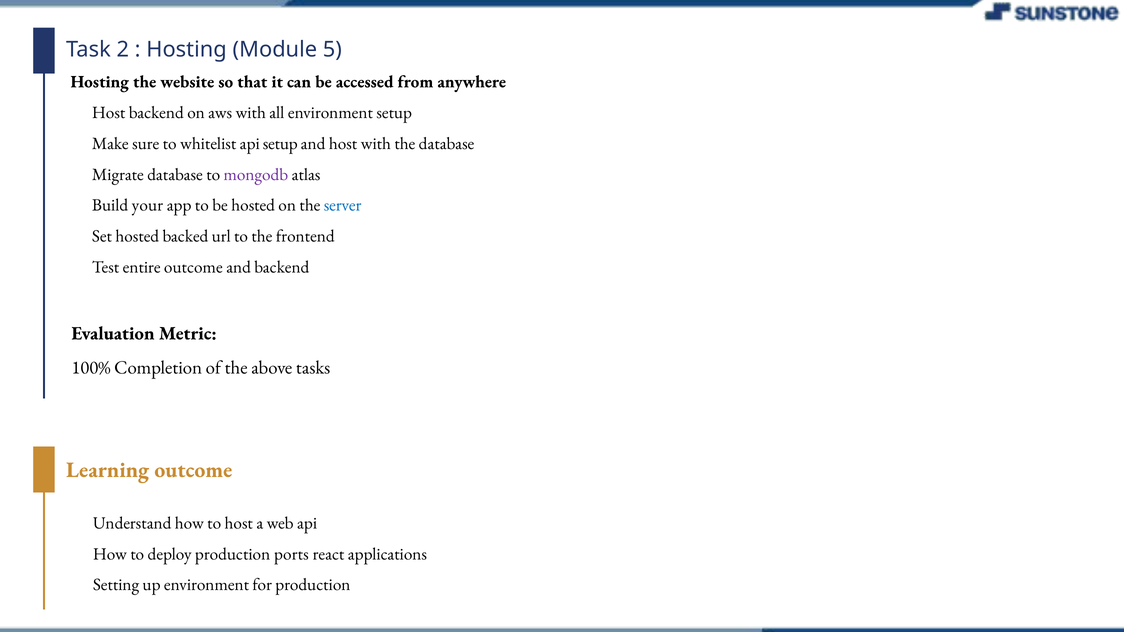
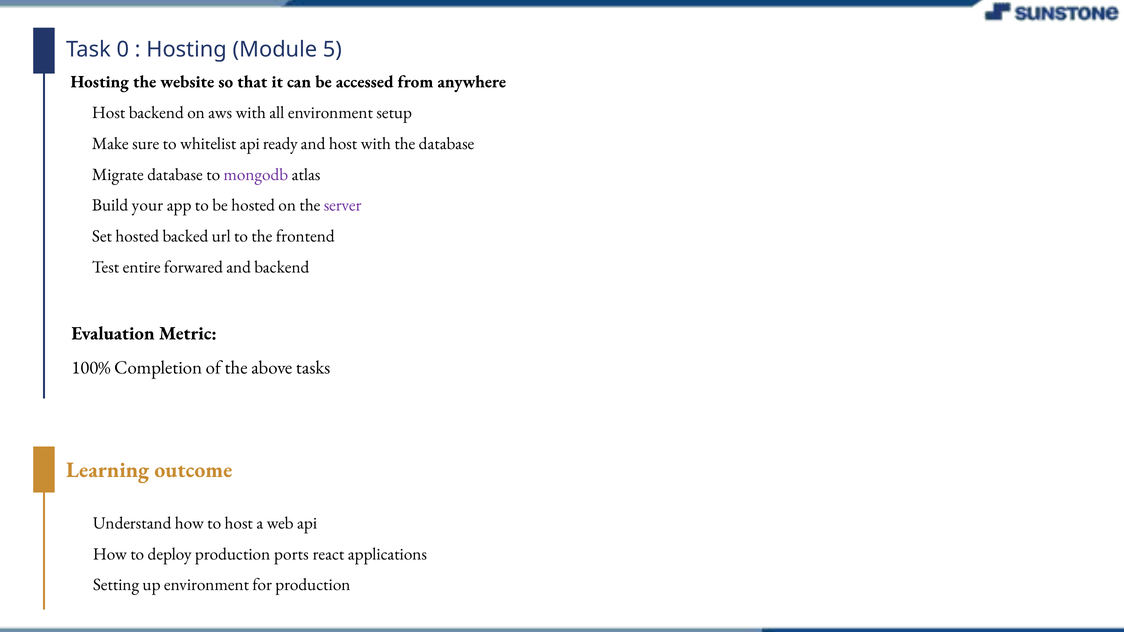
2: 2 -> 0
api setup: setup -> ready
server colour: blue -> purple
entire outcome: outcome -> forwared
